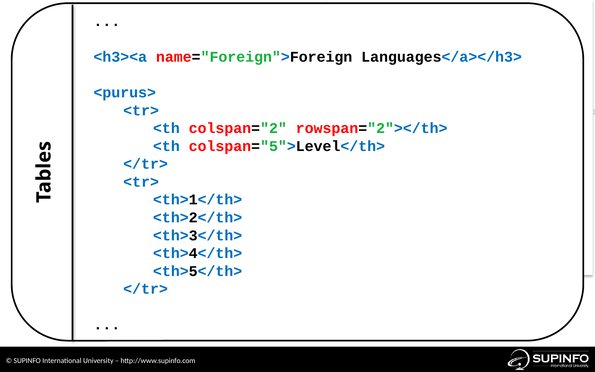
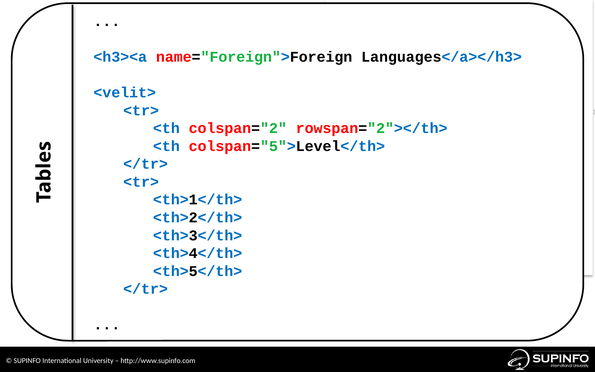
<purus>: <purus> -> <velit>
